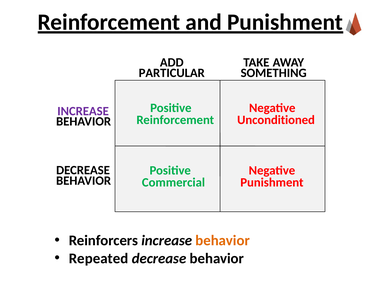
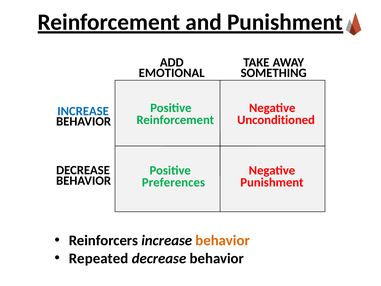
PARTICULAR: PARTICULAR -> EMOTIONAL
INCREASE at (83, 111) colour: purple -> blue
Commercial: Commercial -> Preferences
